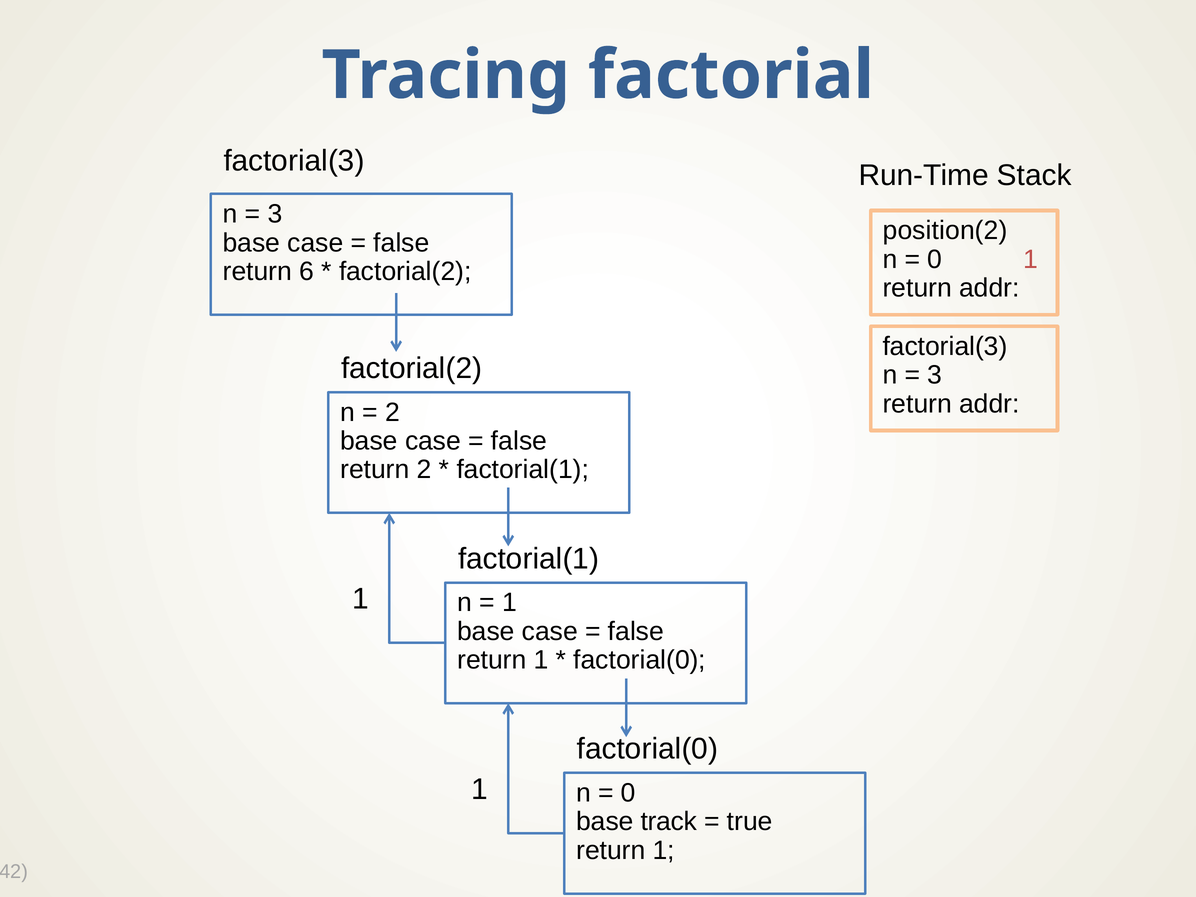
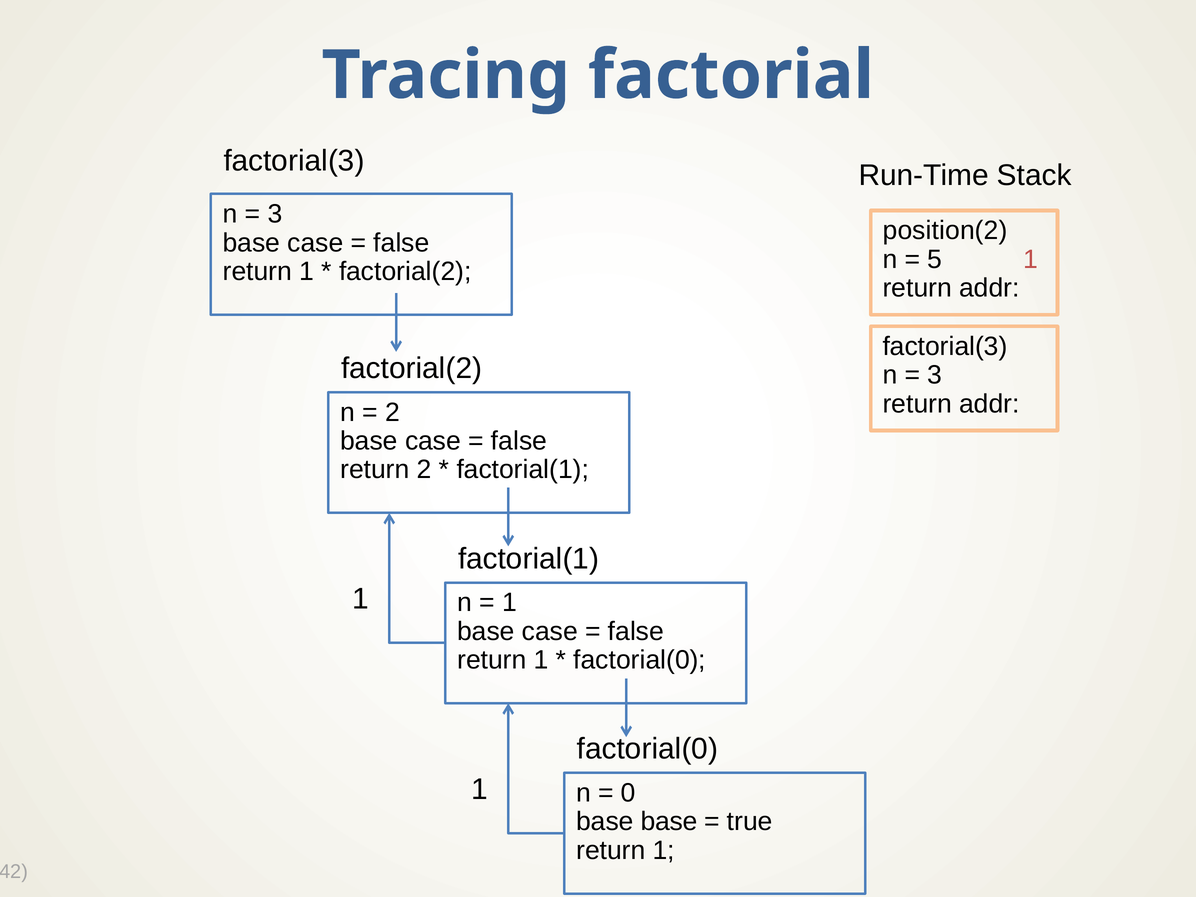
0 at (935, 259): 0 -> 5
6 at (307, 271): 6 -> 1
base track: track -> base
